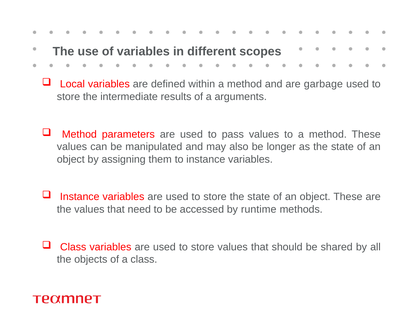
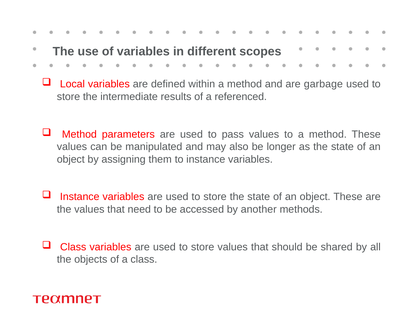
arguments: arguments -> referenced
runtime: runtime -> another
